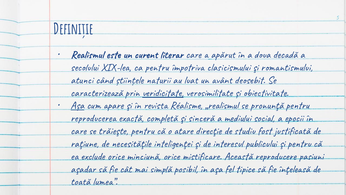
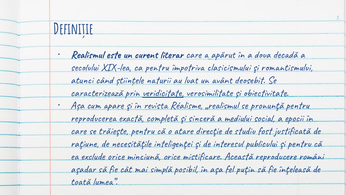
Așa underline: present -> none
pasiuni: pasiuni -> români
tipice: tipice -> puţin
